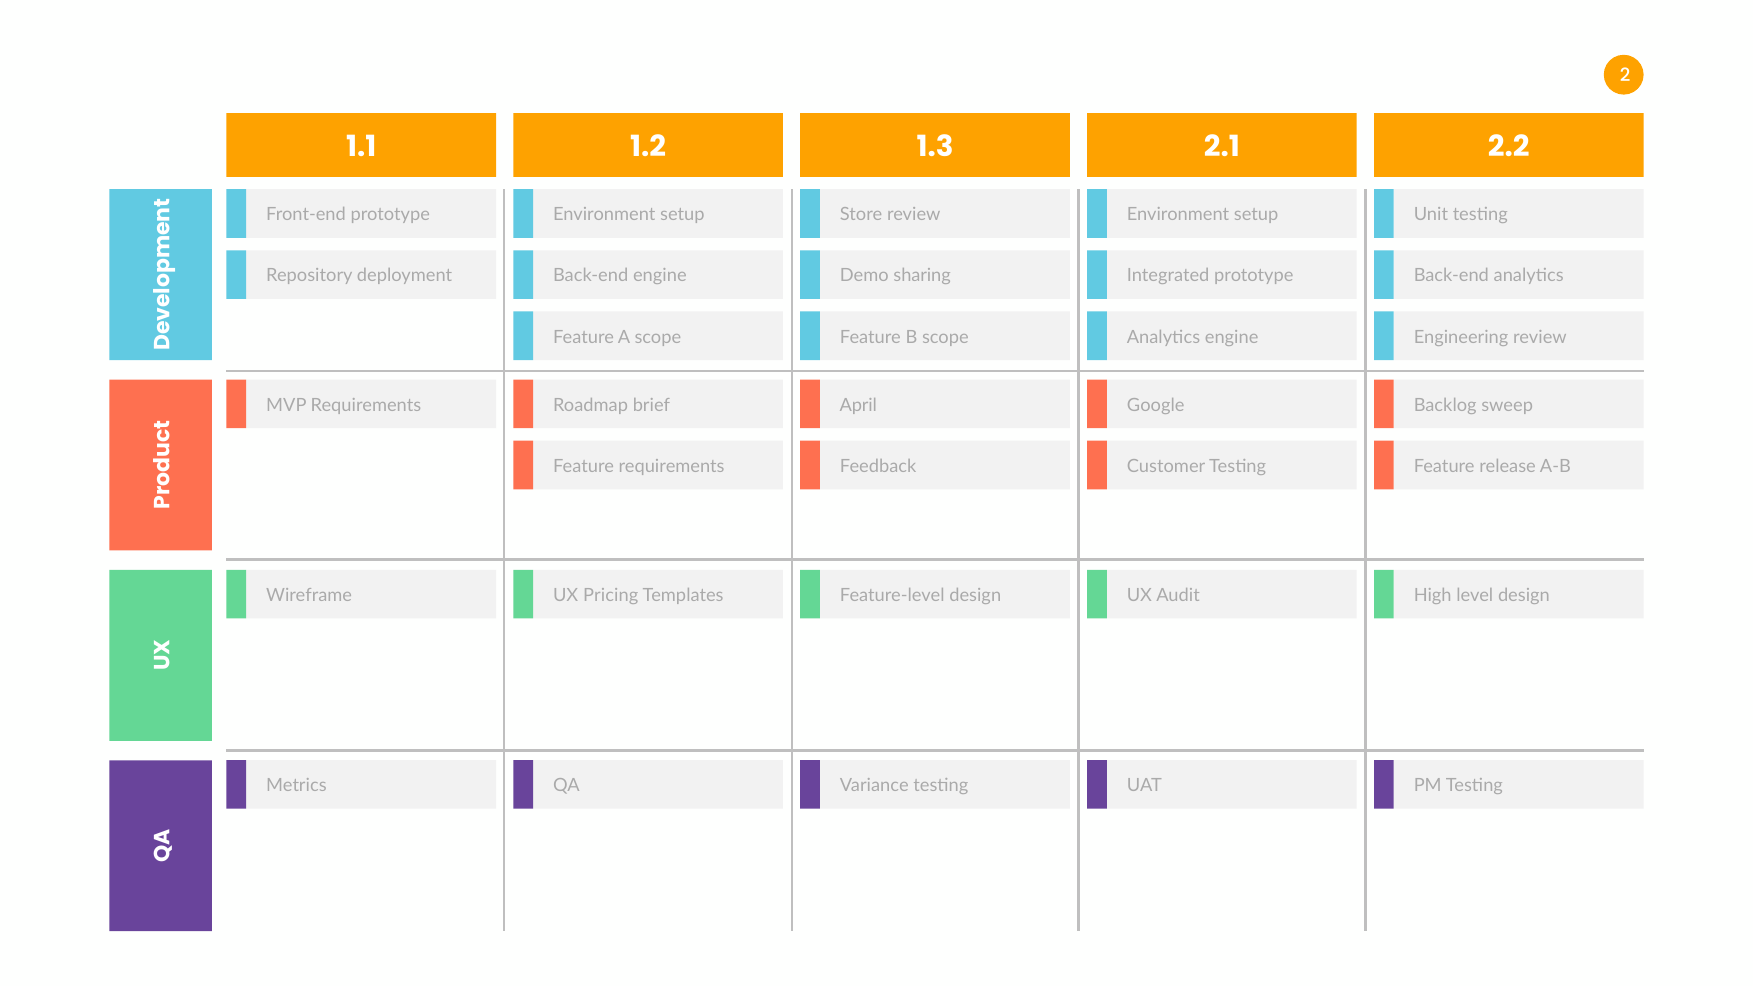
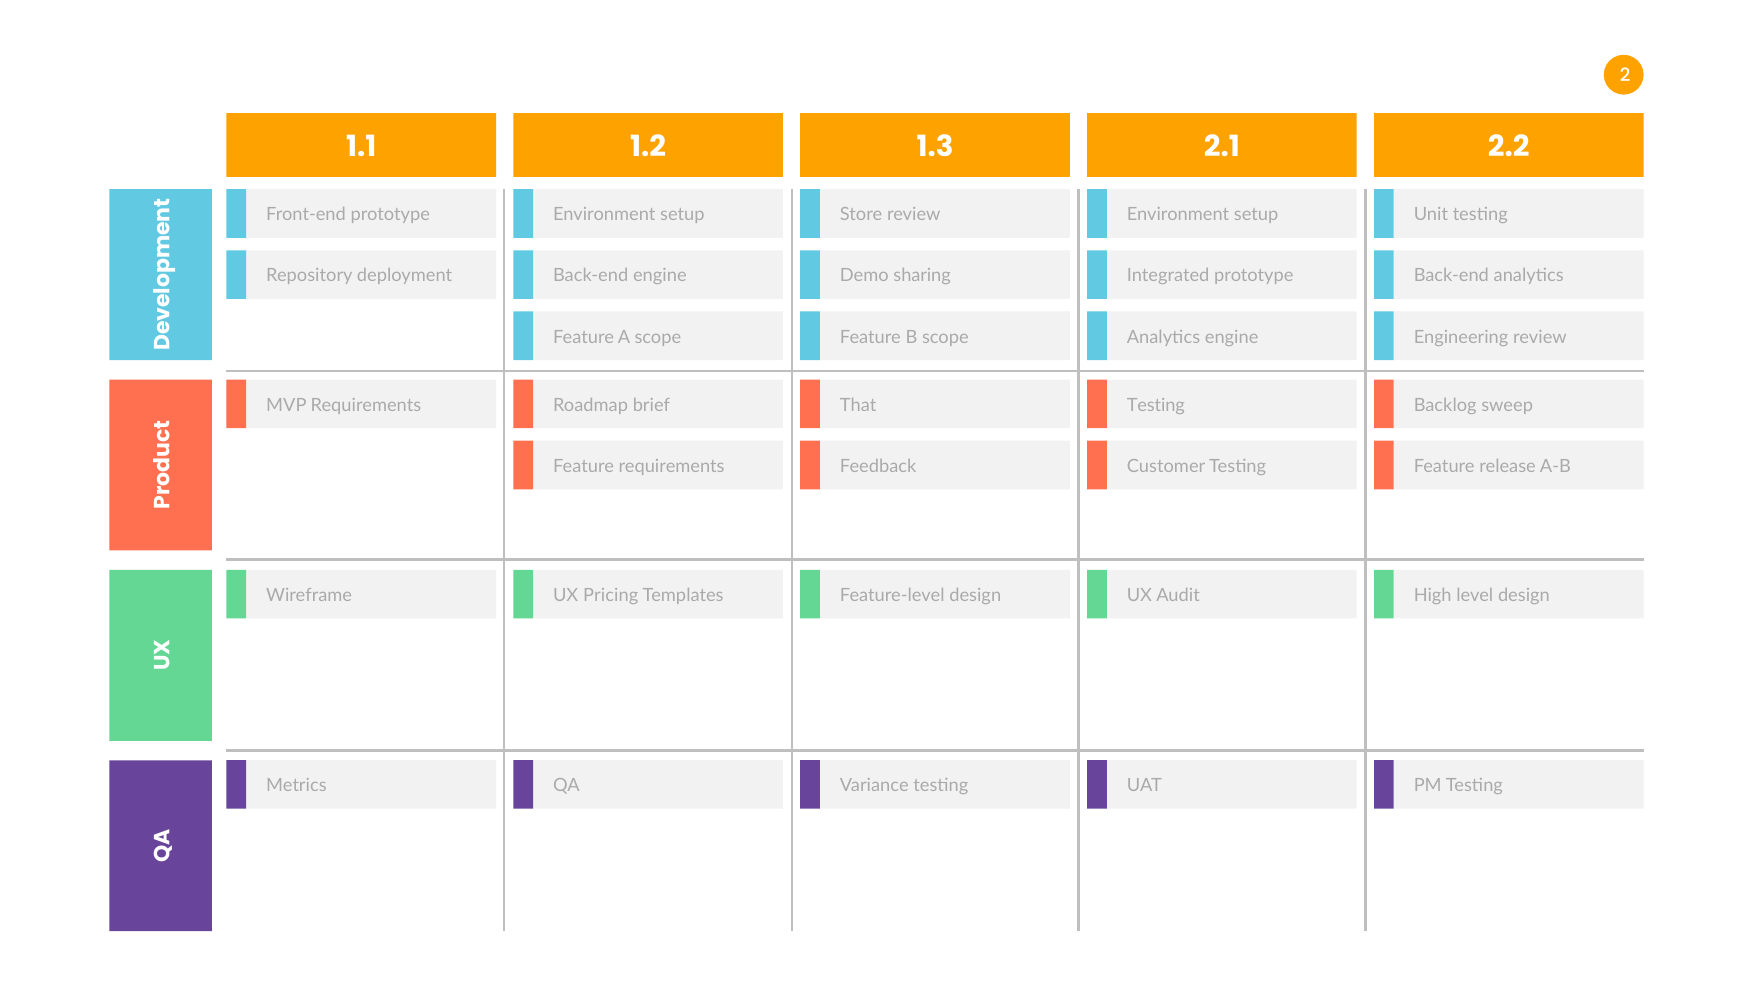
April: April -> That
Google at (1156, 405): Google -> Testing
